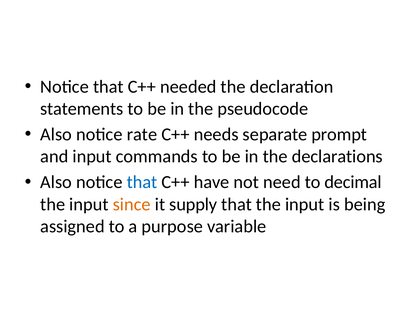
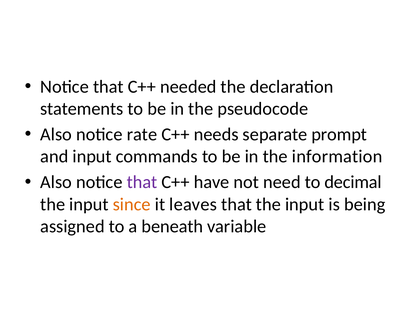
declarations: declarations -> information
that at (142, 182) colour: blue -> purple
supply: supply -> leaves
purpose: purpose -> beneath
